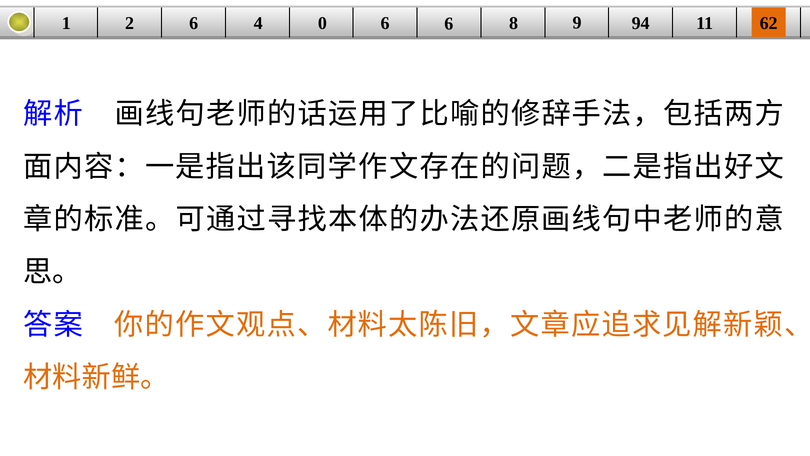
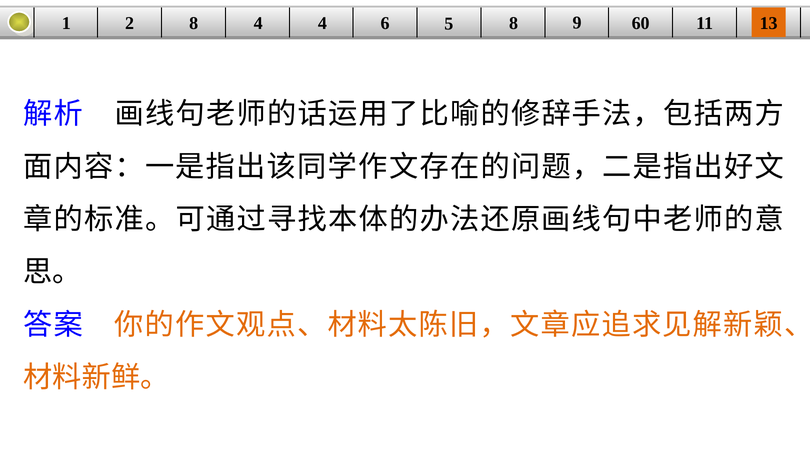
2 6: 6 -> 8
4 0: 0 -> 4
6 6: 6 -> 5
94: 94 -> 60
62: 62 -> 13
